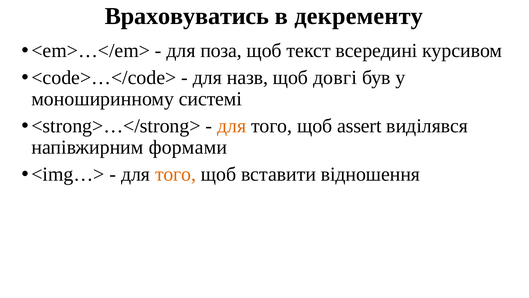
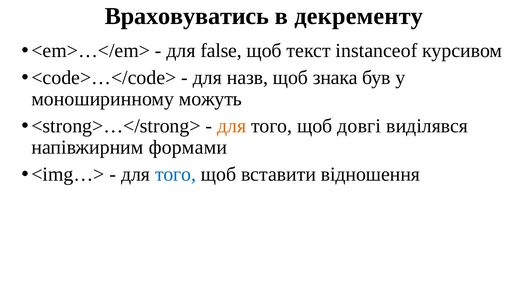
поза: поза -> false
всередині: всередині -> instanceof
довгі: довгі -> знака
системі: системі -> можуть
assert: assert -> довгі
того at (176, 174) colour: orange -> blue
